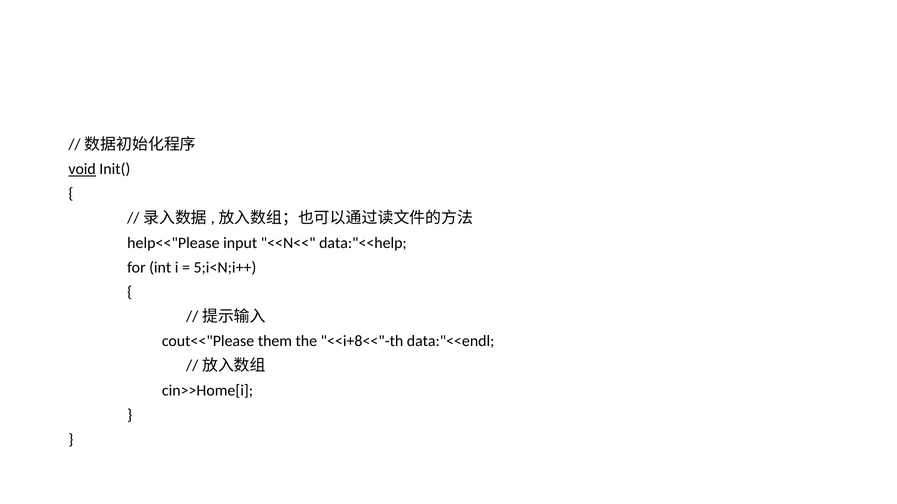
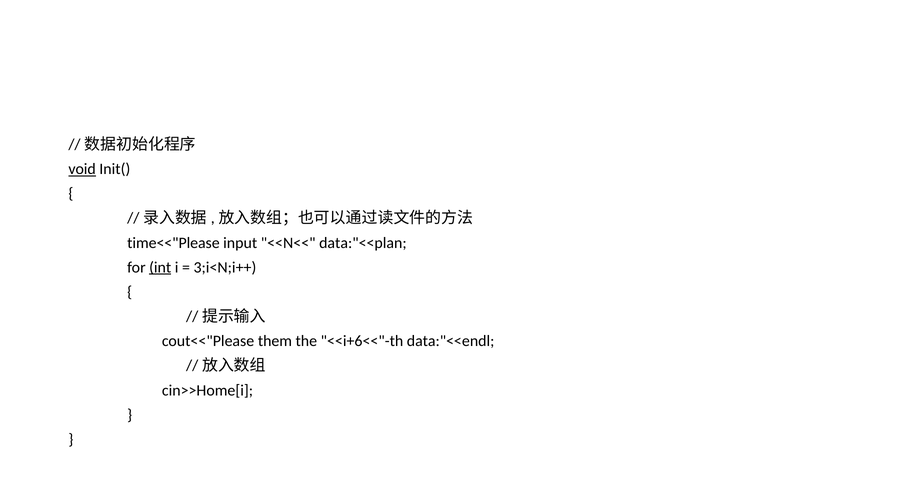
help<<"Please: help<<"Please -> time<<"Please
data:"<<help: data:"<<help -> data:"<<plan
int underline: none -> present
5;i<N;i++: 5;i<N;i++ -> 3;i<N;i++
<<i+8<<"-th: <<i+8<<"-th -> <<i+6<<"-th
